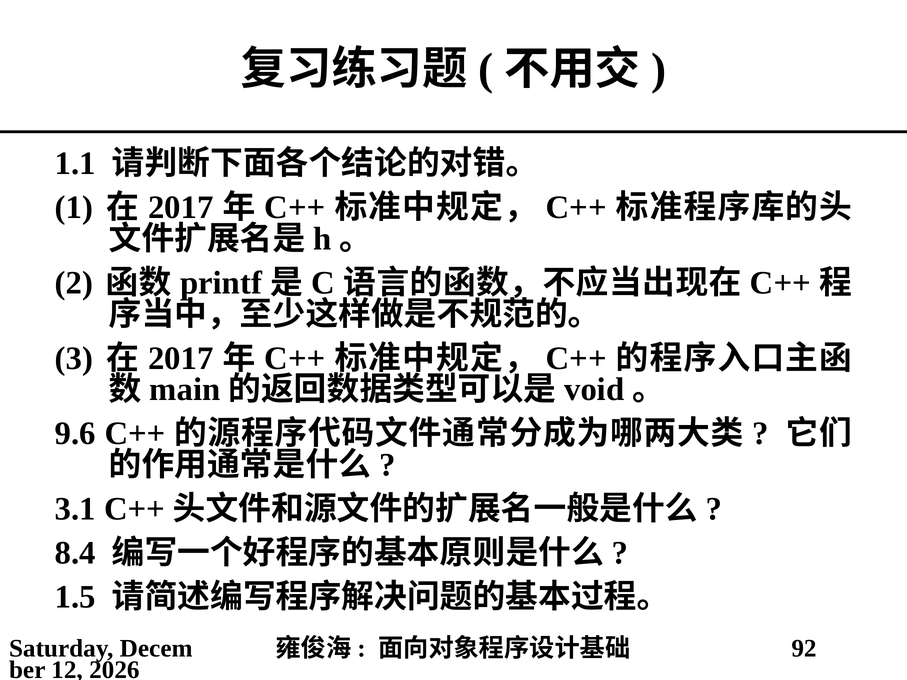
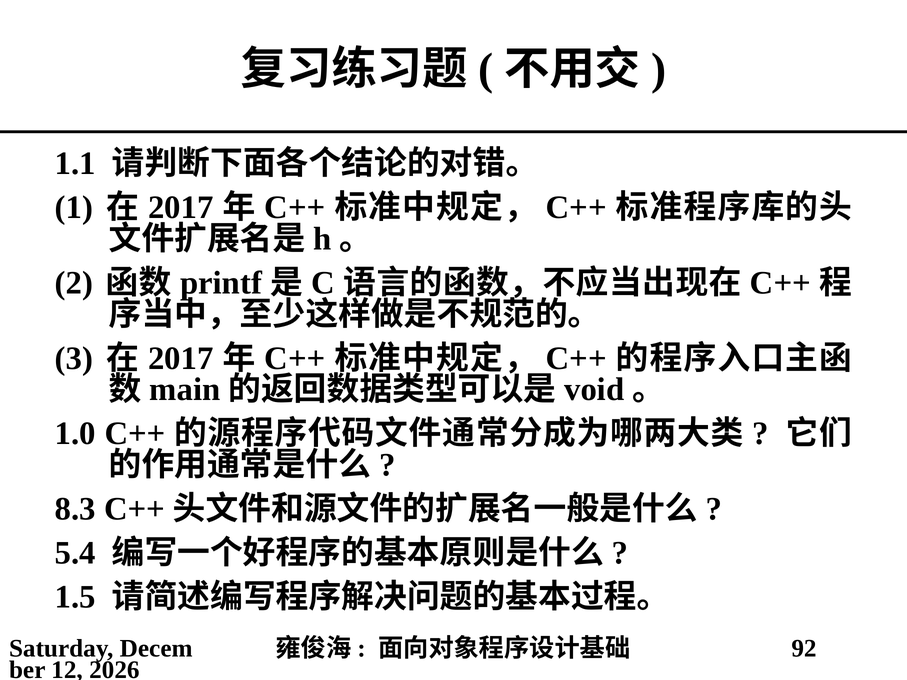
9.6: 9.6 -> 1.0
3.1: 3.1 -> 8.3
8.4: 8.4 -> 5.4
